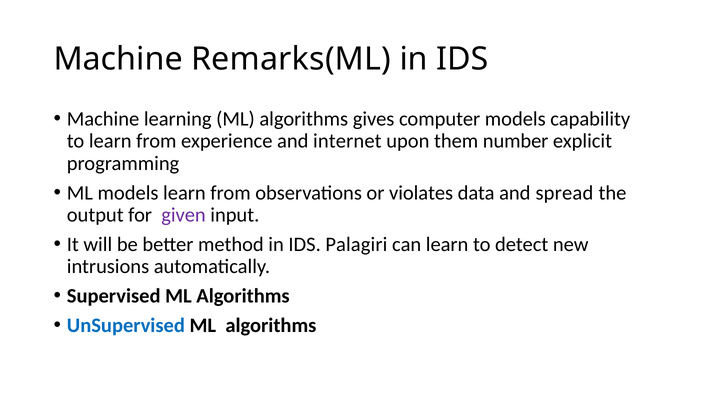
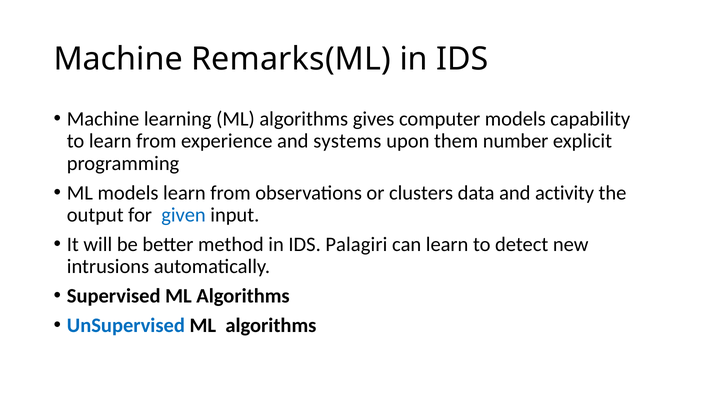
internet: internet -> systems
violates: violates -> clusters
spread: spread -> activity
given colour: purple -> blue
